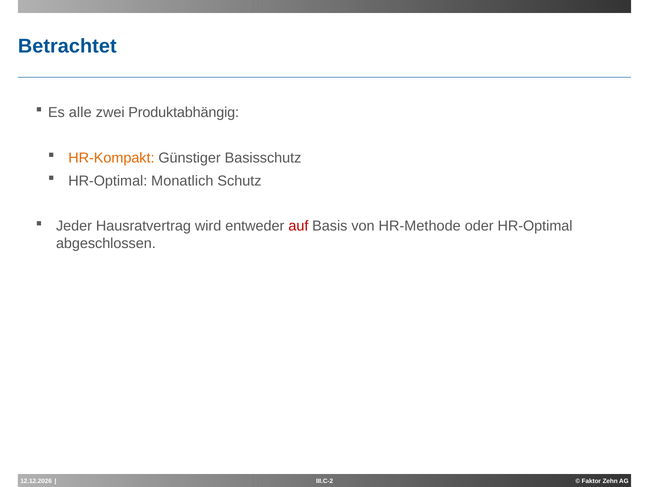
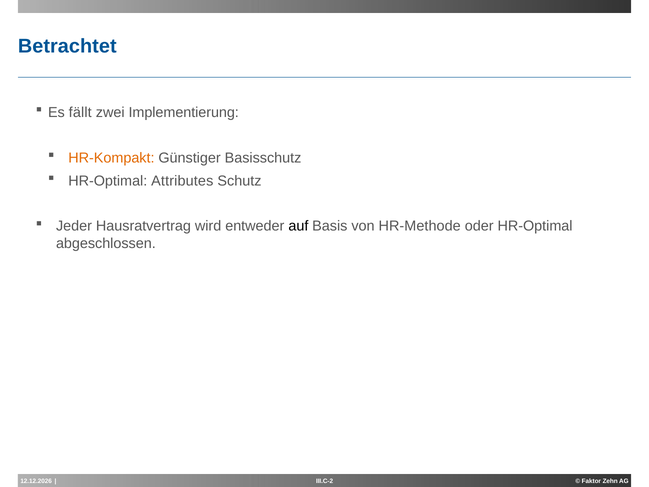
alle: alle -> fällt
Produktabhängig: Produktabhängig -> Implementierung
Monatlich: Monatlich -> Attributes
auf colour: red -> black
